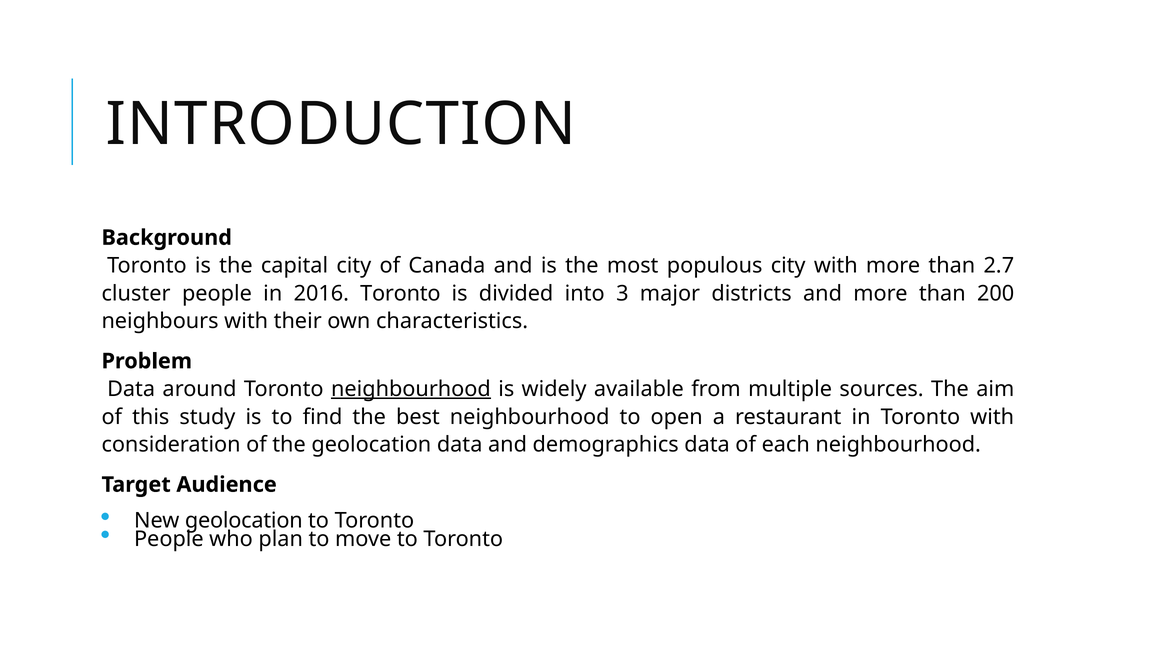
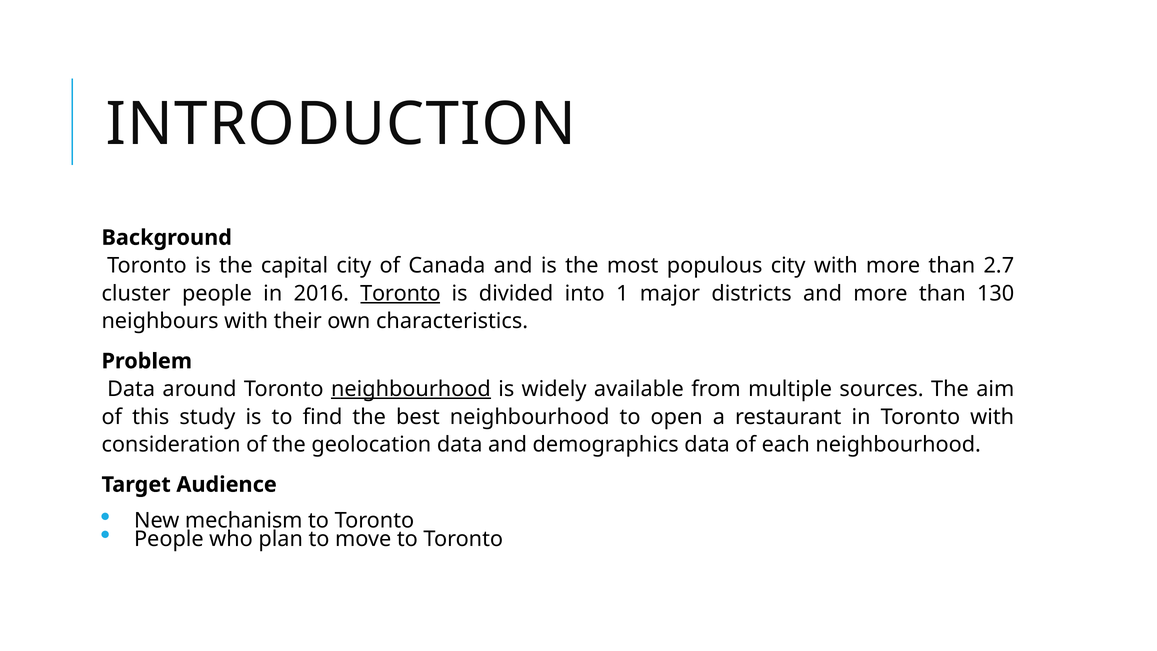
Toronto at (400, 293) underline: none -> present
3: 3 -> 1
200: 200 -> 130
New geolocation: geolocation -> mechanism
